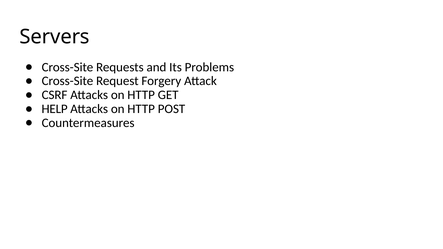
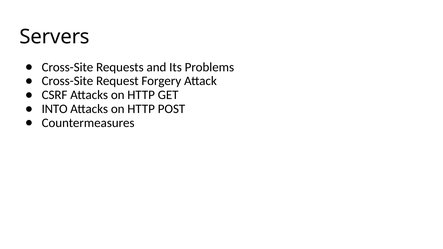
HELP: HELP -> INTO
